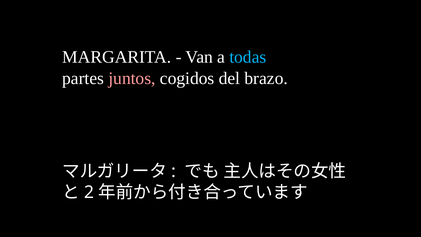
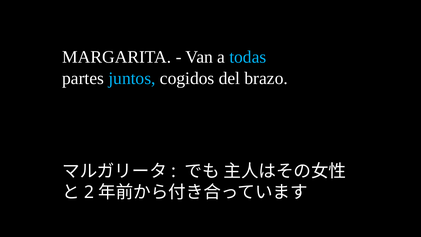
juntos colour: pink -> light blue
